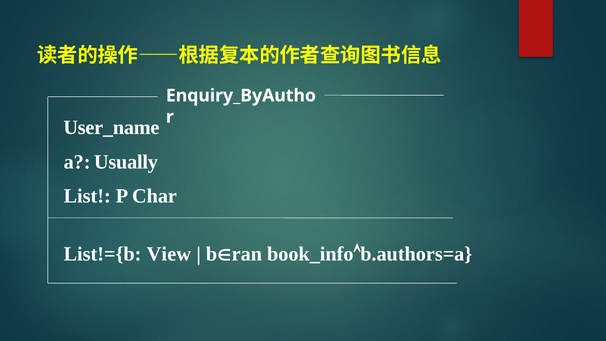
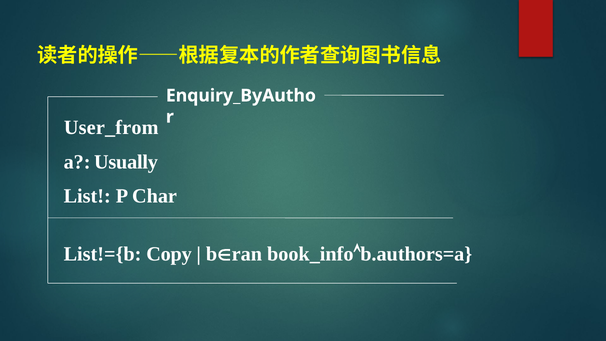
User_name: User_name -> User_from
View: View -> Copy
